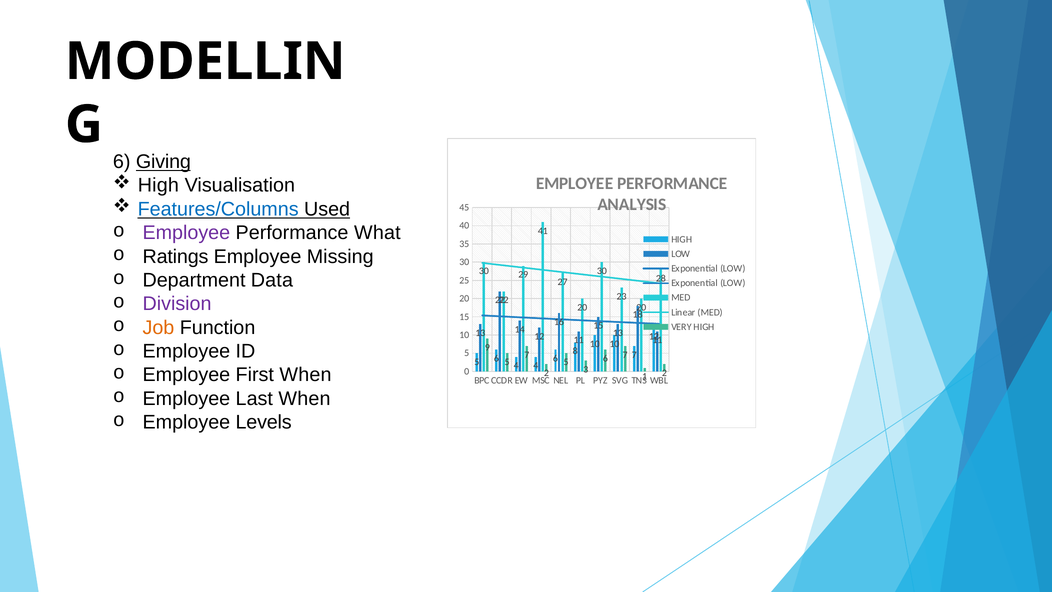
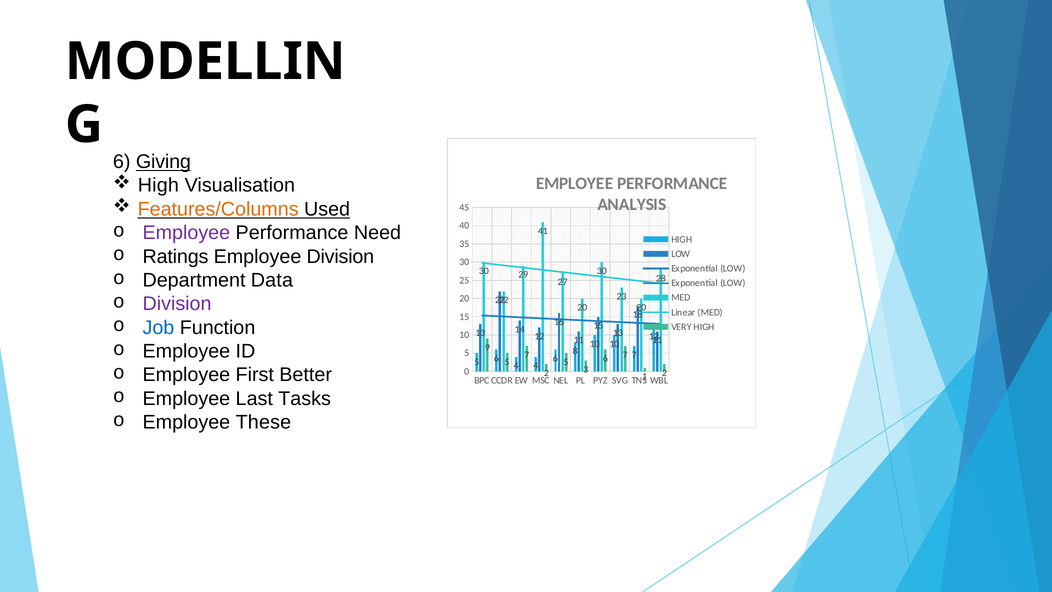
Features/Columns colour: blue -> orange
What: What -> Need
Employee Missing: Missing -> Division
Job colour: orange -> blue
First When: When -> Better
Last When: When -> Tasks
Levels: Levels -> These
